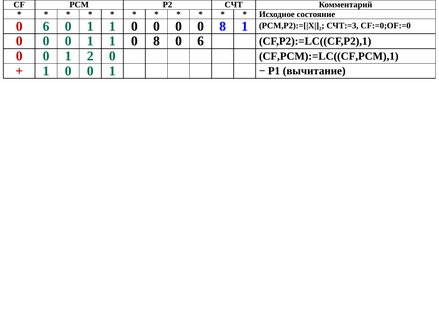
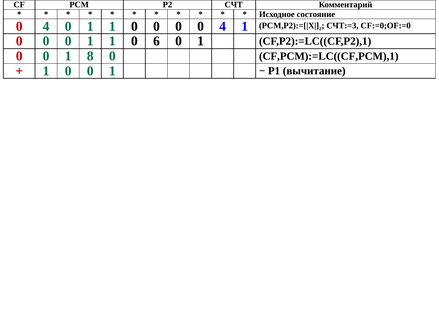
6 at (46, 26): 6 -> 4
0 0 8: 8 -> 4
1 0 8: 8 -> 6
6 at (201, 41): 6 -> 1
1 2: 2 -> 8
